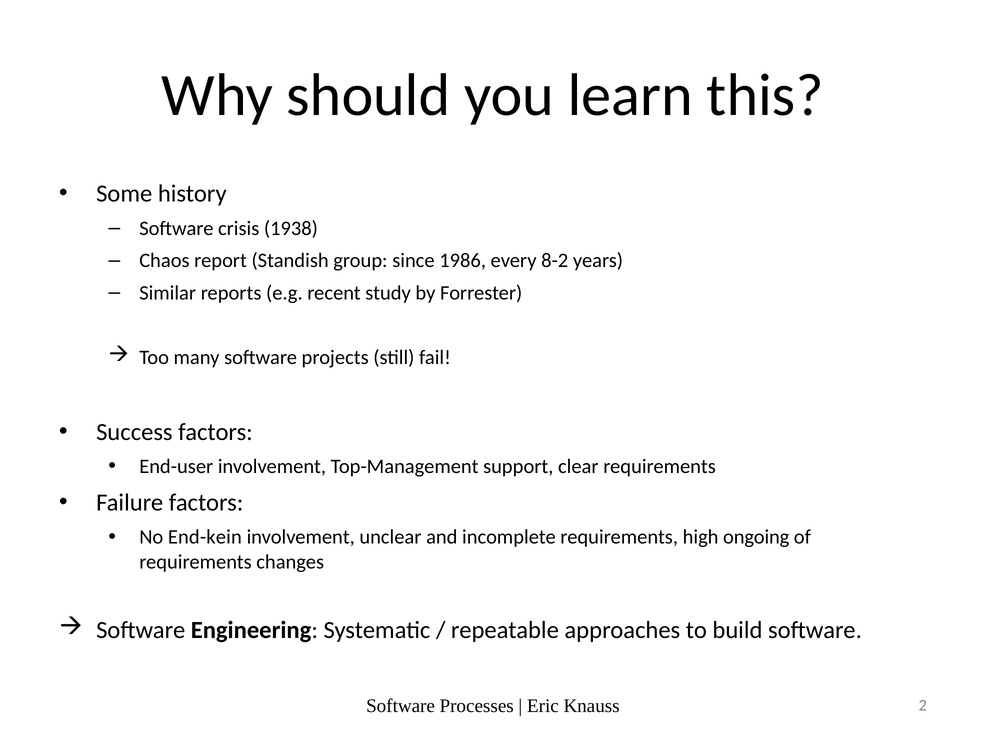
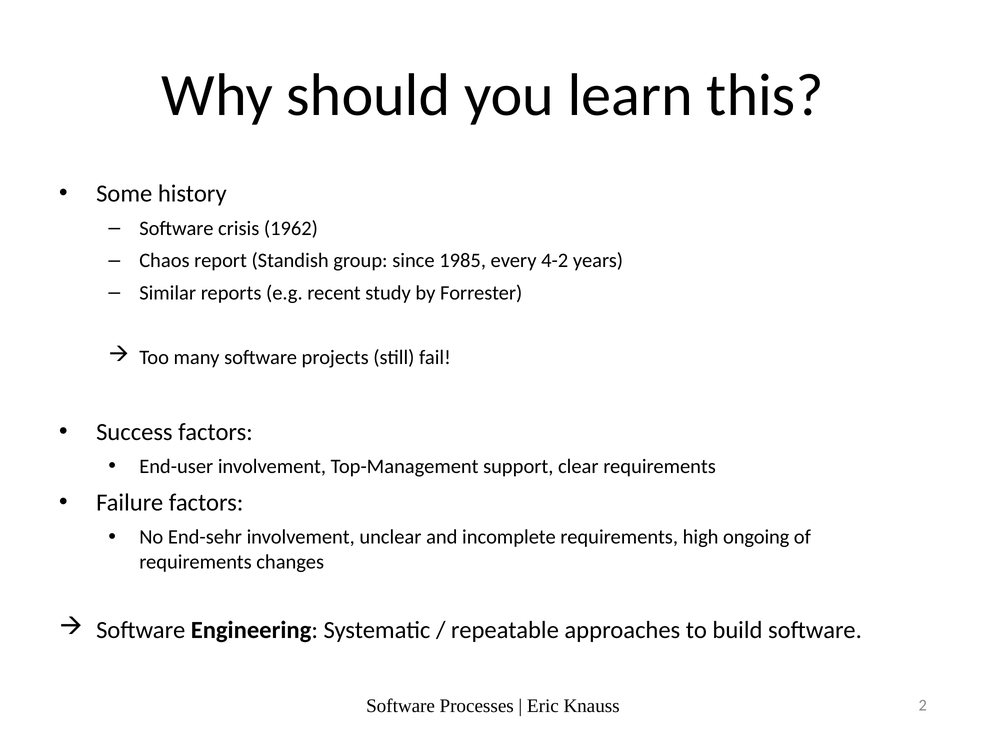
1938: 1938 -> 1962
1986: 1986 -> 1985
8-2: 8-2 -> 4-2
End-kein: End-kein -> End-sehr
